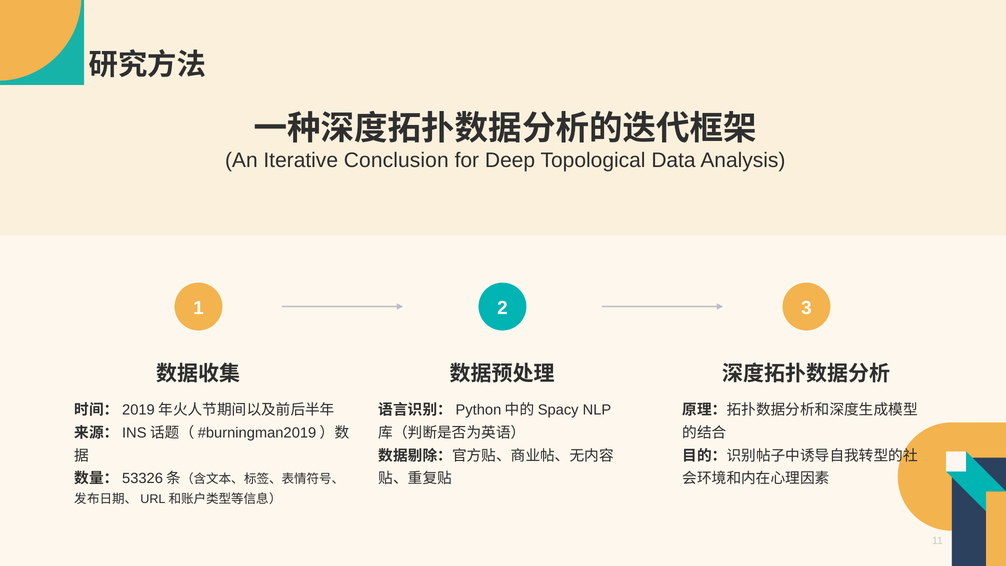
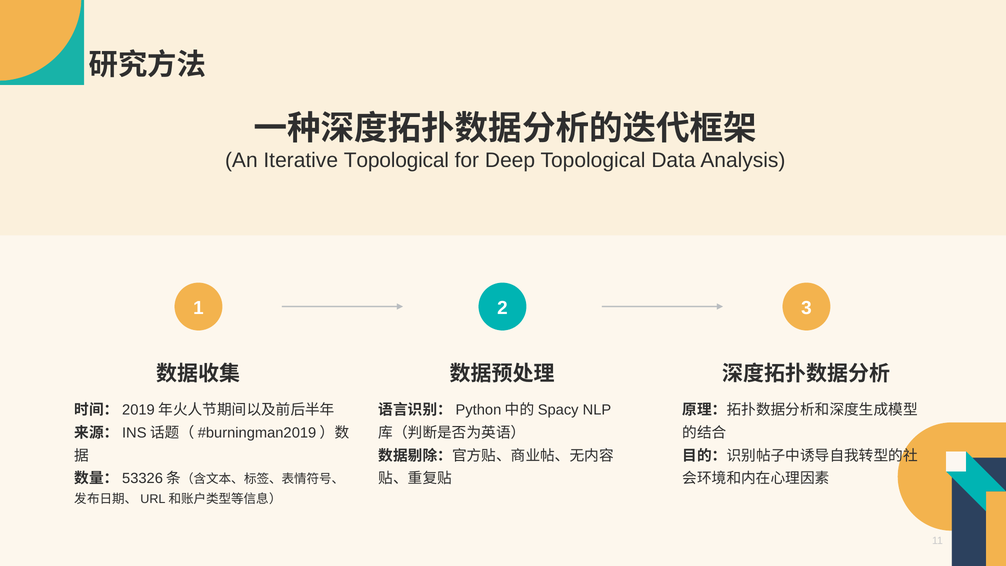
Iterative Conclusion: Conclusion -> Topological
